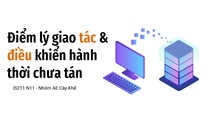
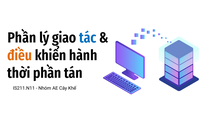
Điểm at (22, 38): Điểm -> Phần
tác colour: orange -> blue
thời chưa: chưa -> phần
